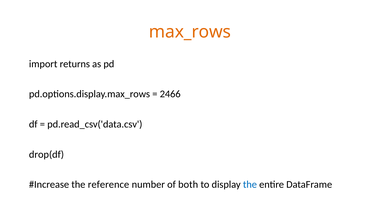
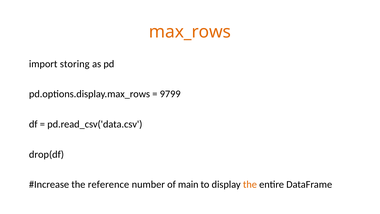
returns: returns -> storing
2466: 2466 -> 9799
both: both -> main
the at (250, 184) colour: blue -> orange
